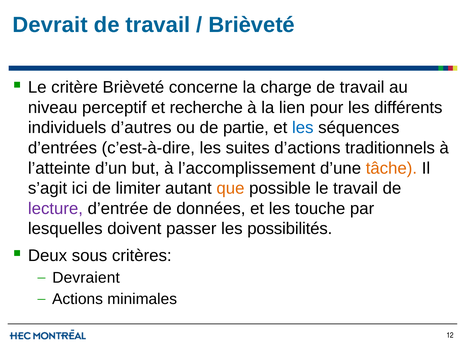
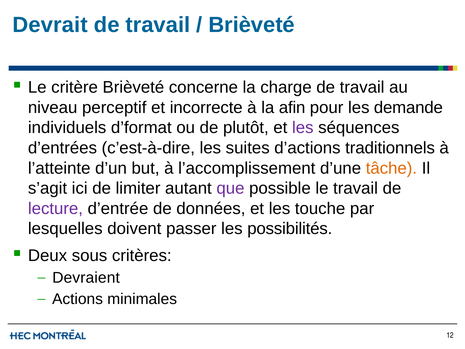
recherche: recherche -> incorrecte
lien: lien -> afin
différents: différents -> demande
d’autres: d’autres -> d’format
partie: partie -> plutôt
les at (303, 128) colour: blue -> purple
que colour: orange -> purple
